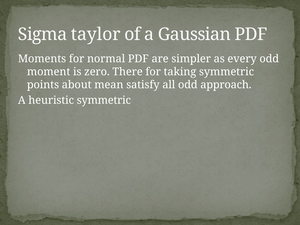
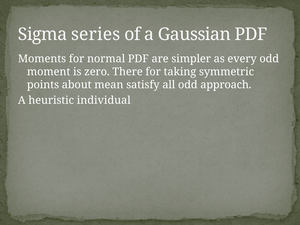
taylor: taylor -> series
heuristic symmetric: symmetric -> individual
